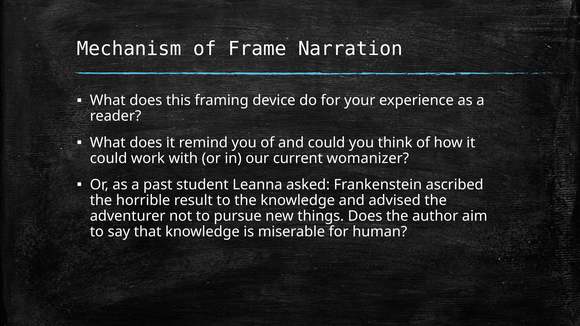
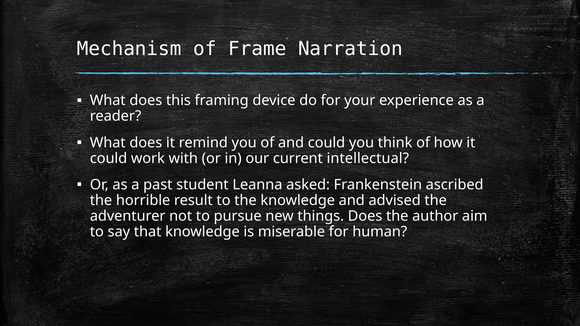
womanizer: womanizer -> intellectual
